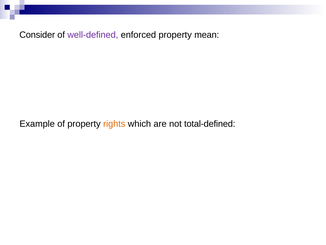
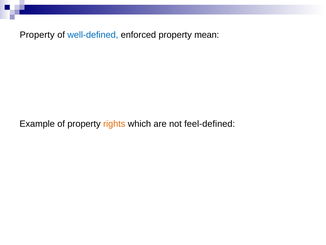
Consider at (37, 35): Consider -> Property
well-defined colour: purple -> blue
total-defined: total-defined -> feel-defined
